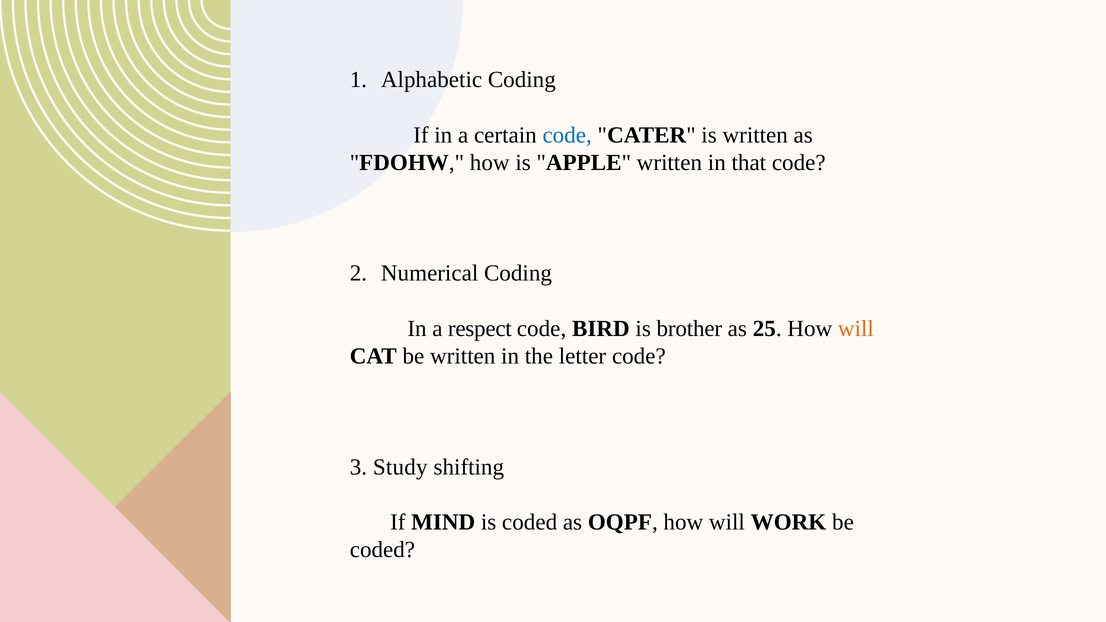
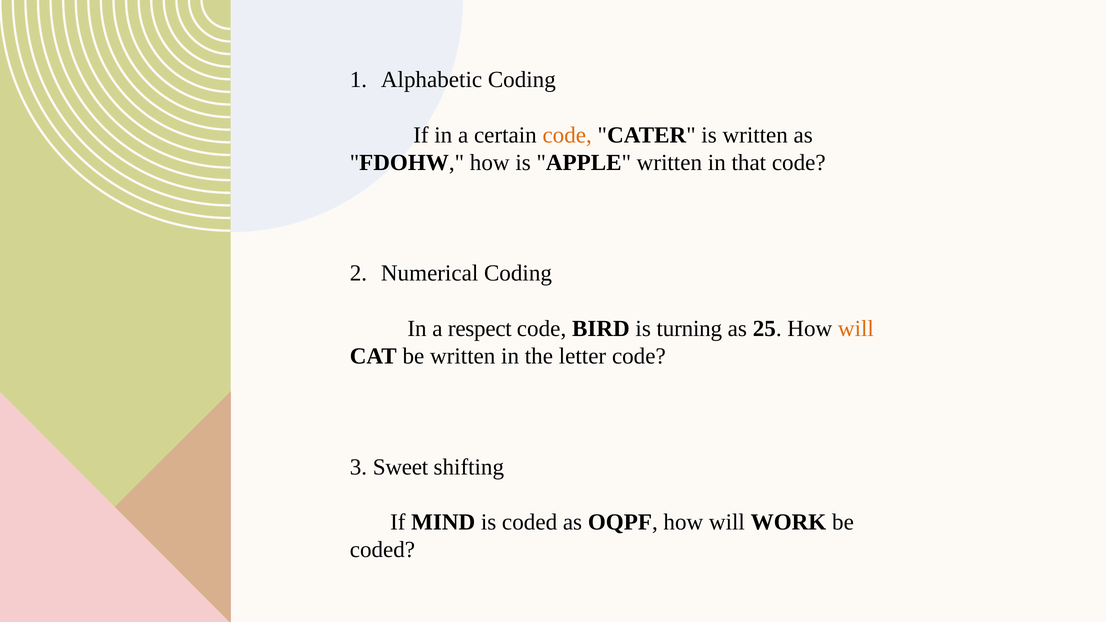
code at (567, 135) colour: blue -> orange
brother: brother -> turning
Study: Study -> Sweet
